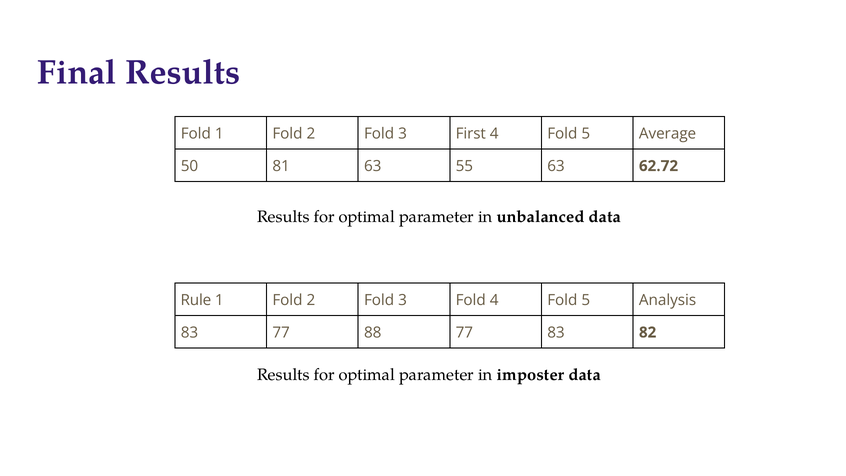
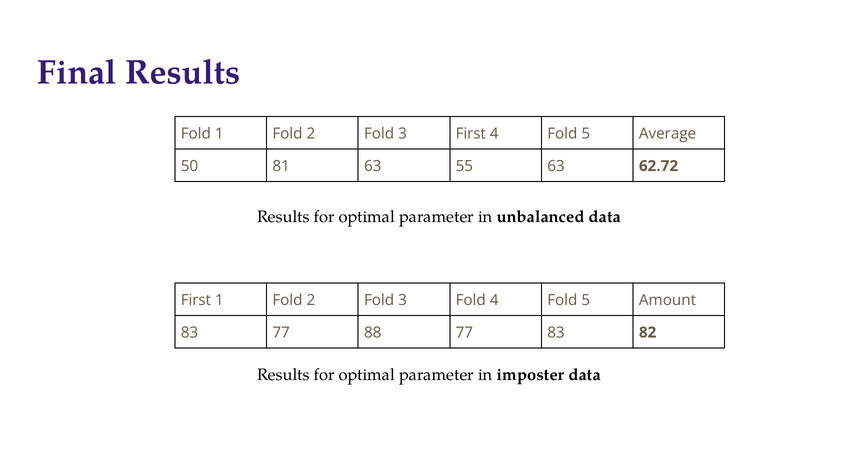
Rule at (196, 300): Rule -> First
Analysis: Analysis -> Amount
